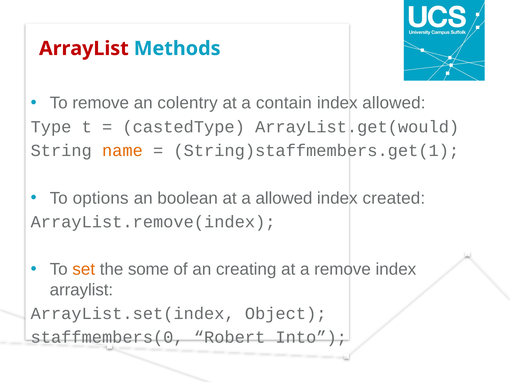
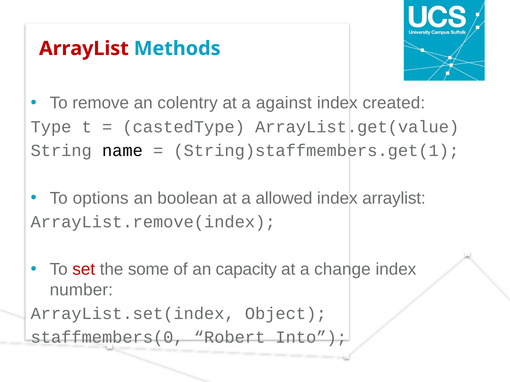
contain: contain -> against
index allowed: allowed -> created
ArrayList.get(would: ArrayList.get(would -> ArrayList.get(value
name colour: orange -> black
index created: created -> arraylist
set colour: orange -> red
creating: creating -> capacity
a remove: remove -> change
arraylist at (81, 290): arraylist -> number
